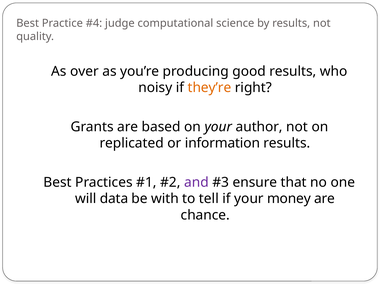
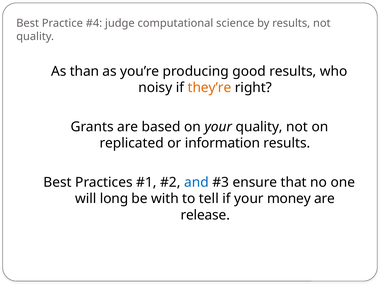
over: over -> than
your author: author -> quality
and colour: purple -> blue
data: data -> long
chance: chance -> release
